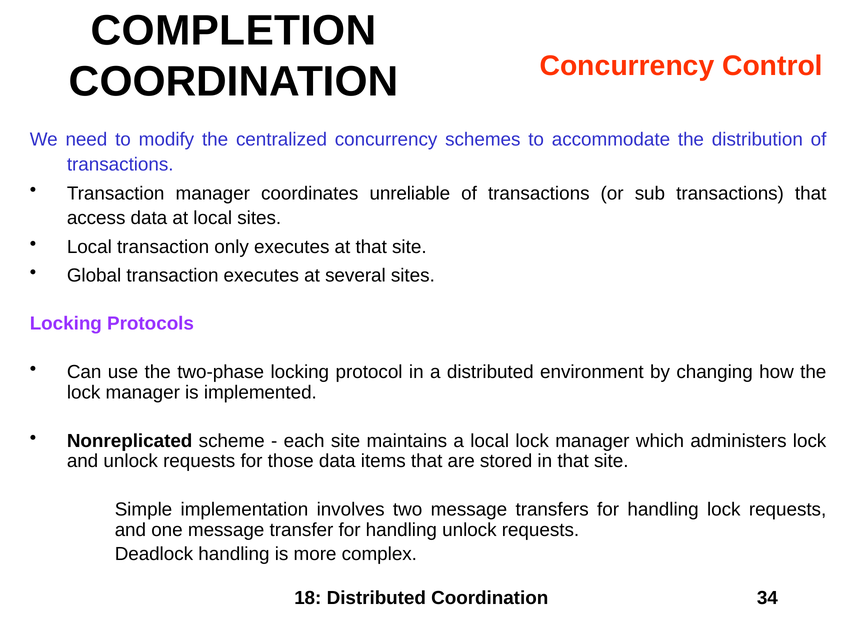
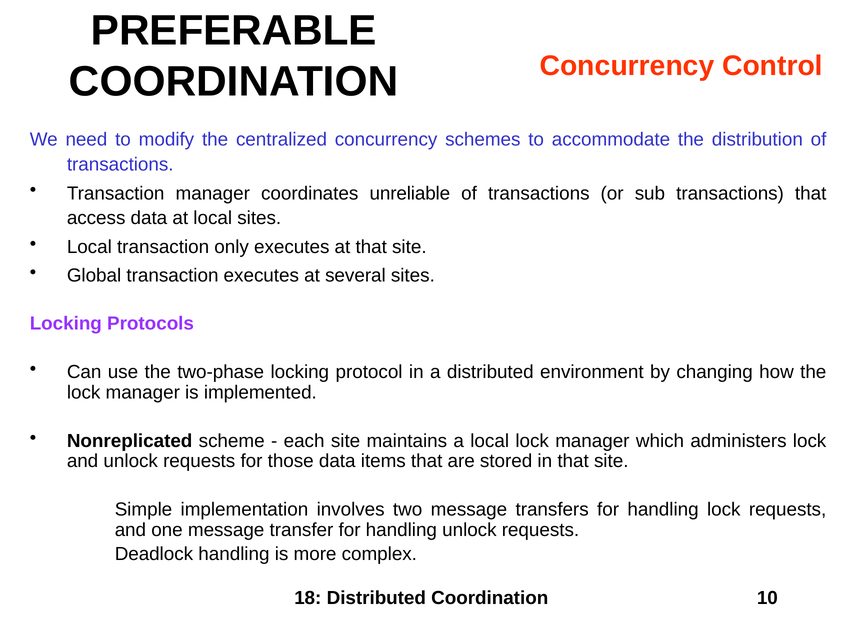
COMPLETION: COMPLETION -> PREFERABLE
34: 34 -> 10
